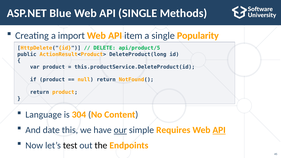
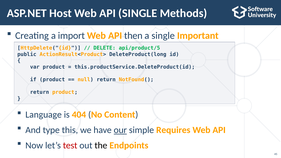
Blue: Blue -> Host
item: item -> then
Popularity: Popularity -> Important
304: 304 -> 404
date: date -> type
API at (219, 130) underline: present -> none
test colour: black -> red
